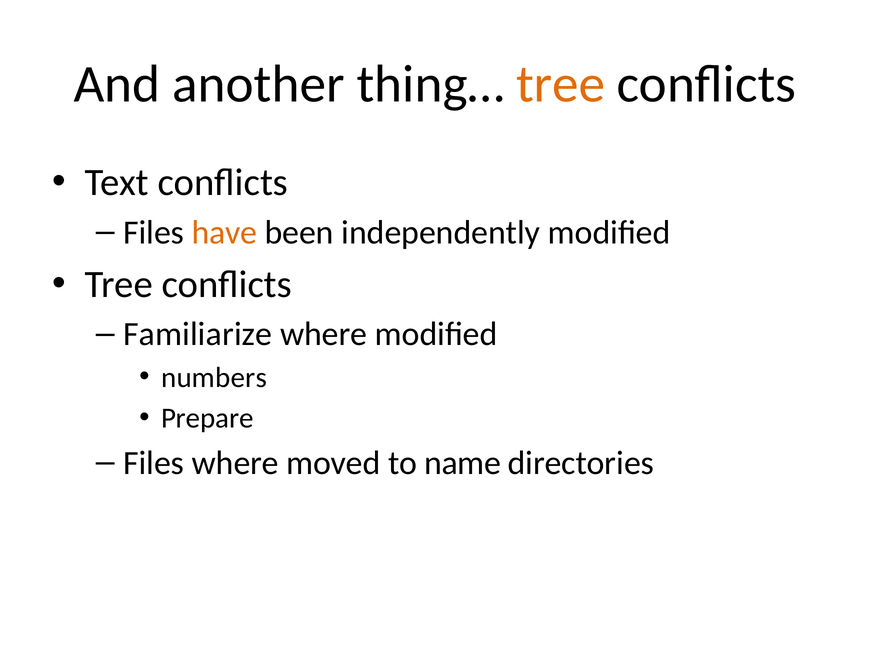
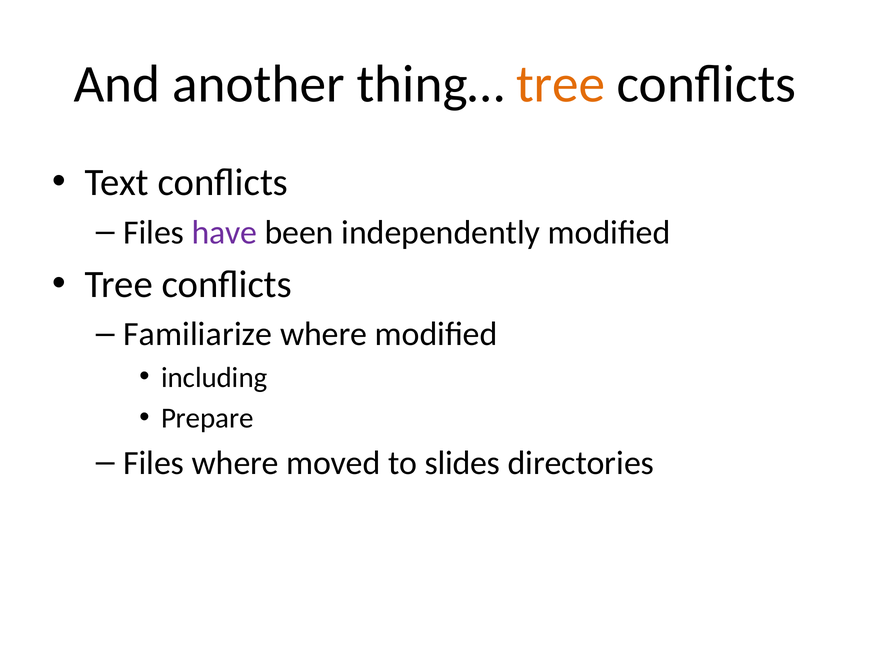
have colour: orange -> purple
numbers: numbers -> including
name: name -> slides
